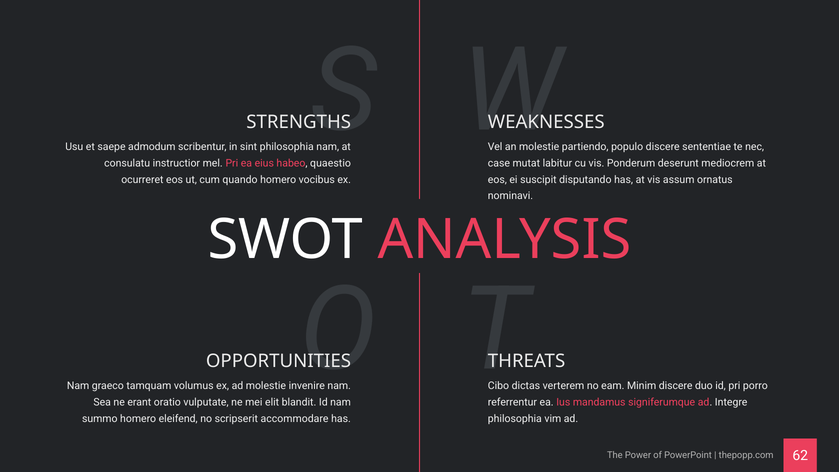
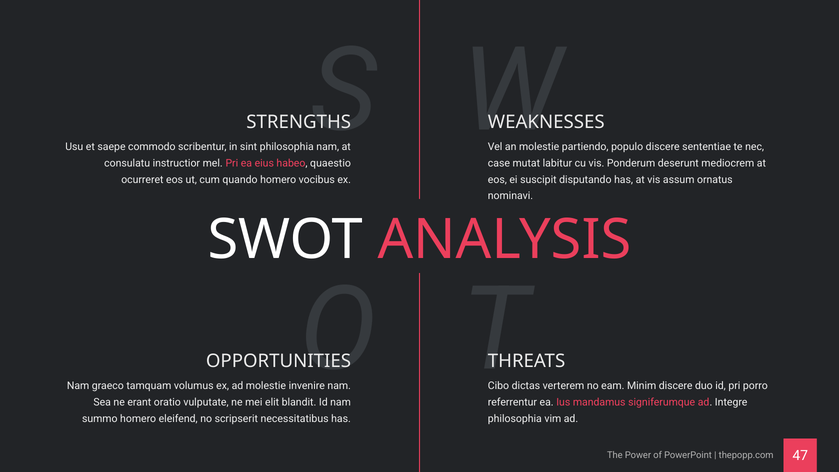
admodum: admodum -> commodo
accommodare: accommodare -> necessitatibus
62: 62 -> 47
